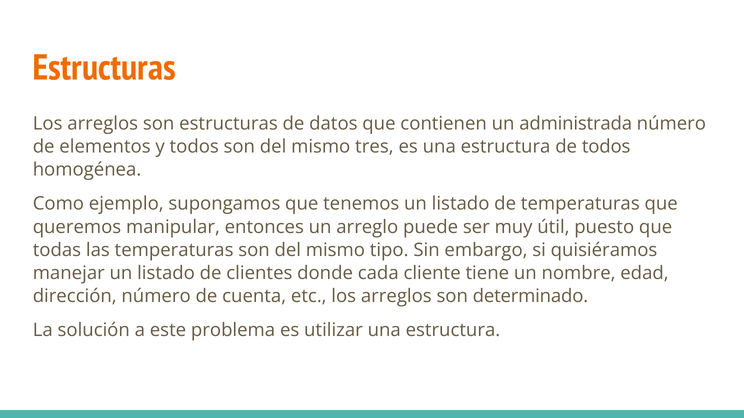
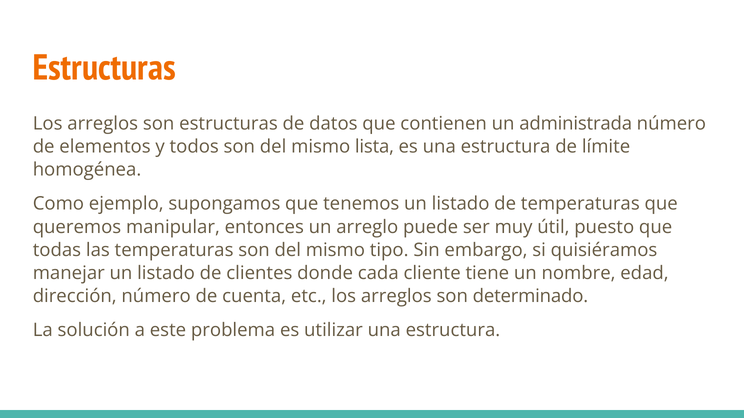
tres: tres -> lista
de todos: todos -> límite
